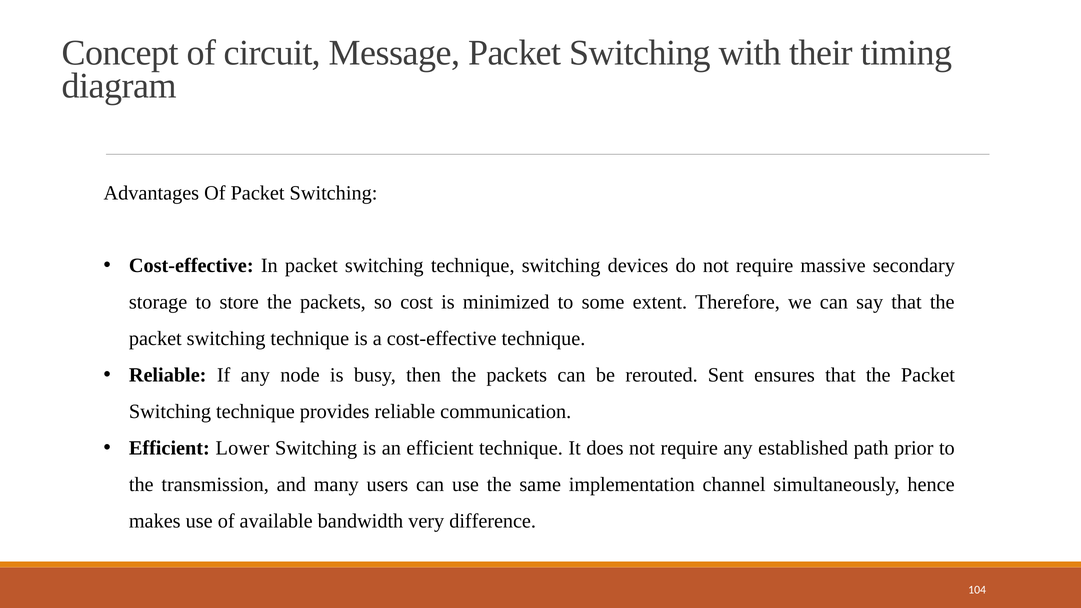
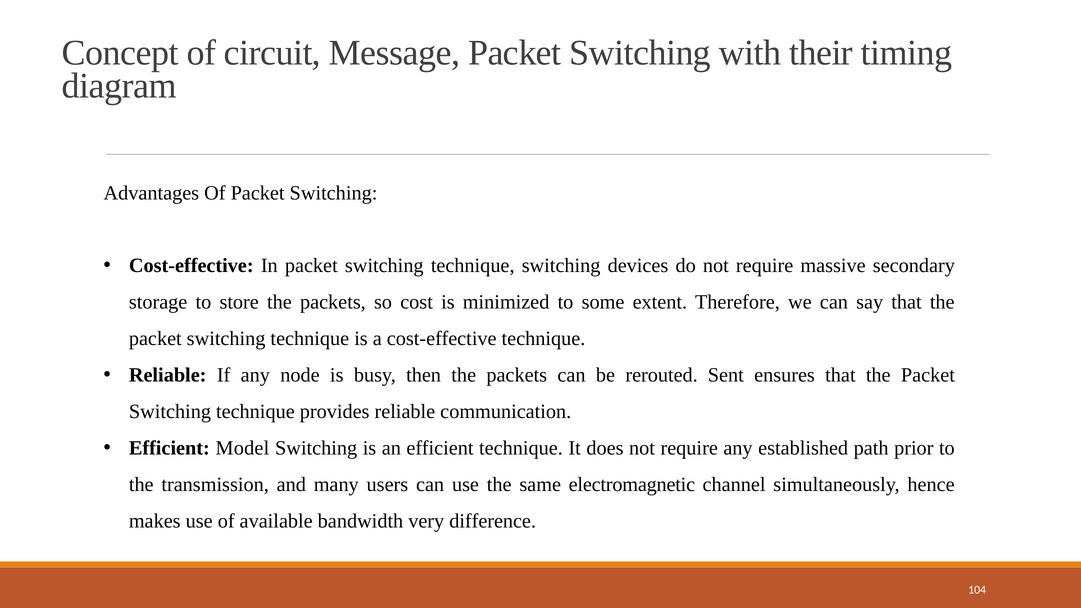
Lower: Lower -> Model
implementation: implementation -> electromagnetic
